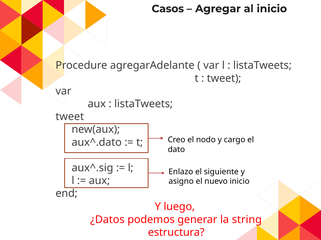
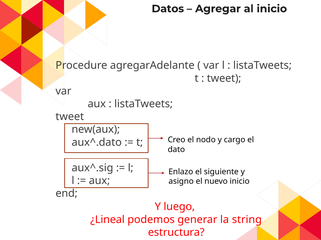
Casos: Casos -> Datos
¿Datos: ¿Datos -> ¿Lineal
